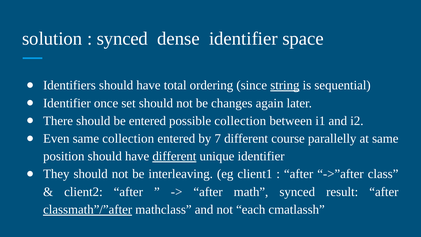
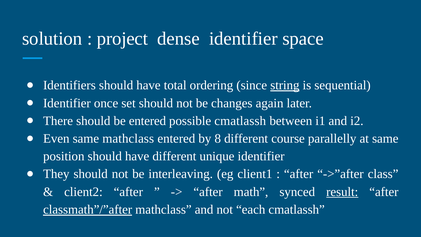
synced at (122, 39): synced -> project
possible collection: collection -> cmatlassh
same collection: collection -> mathclass
7: 7 -> 8
different at (174, 156) underline: present -> none
result underline: none -> present
